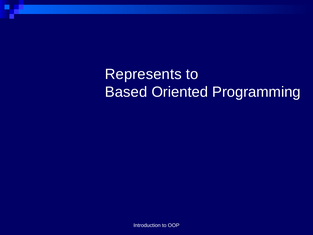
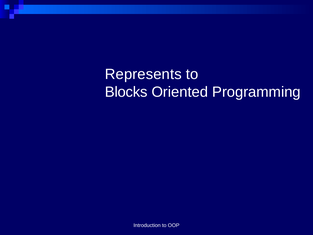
Based: Based -> Blocks
